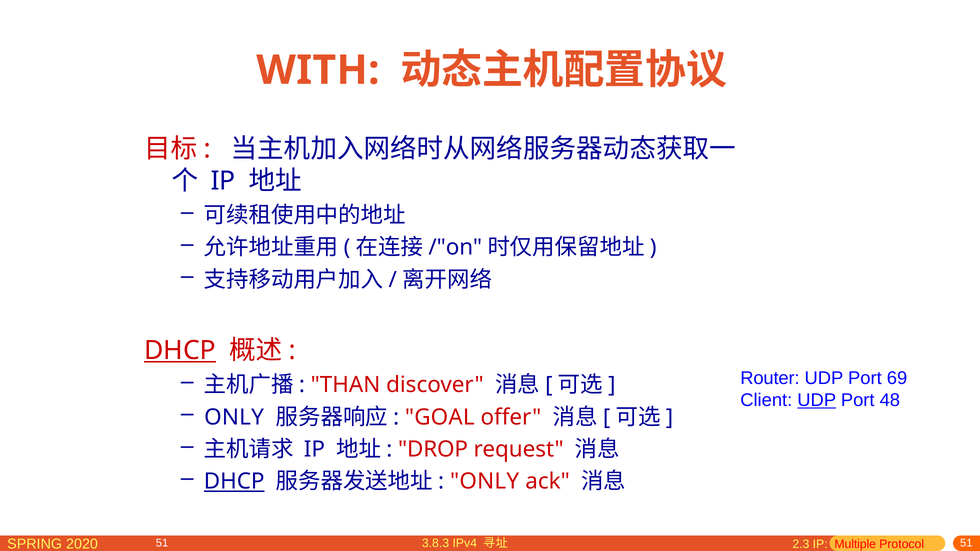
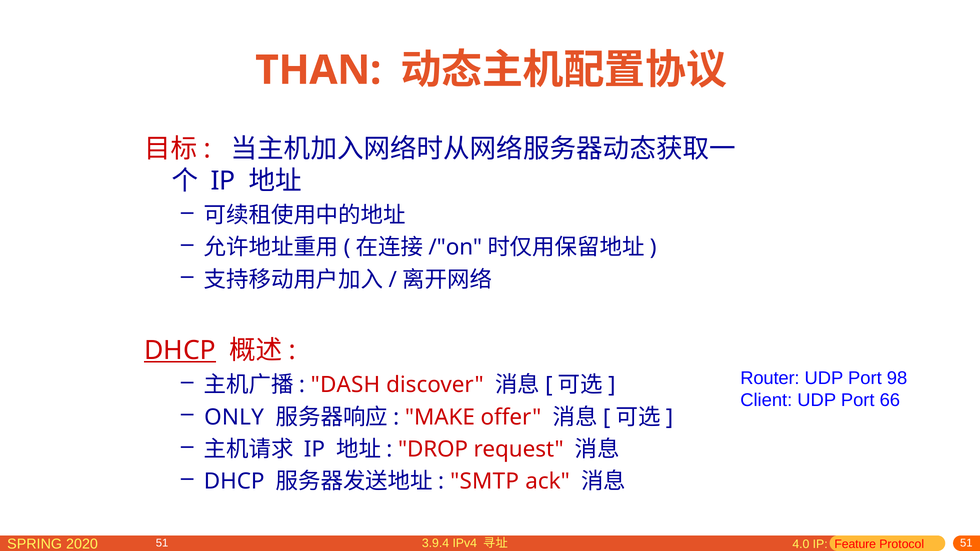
WITH: WITH -> THAN
69: 69 -> 98
THAN: THAN -> DASH
UDP at (817, 400) underline: present -> none
48: 48 -> 66
GOAL: GOAL -> MAKE
DHCP at (234, 482) underline: present -> none
ONLY at (485, 482): ONLY -> SMTP
3.8.3: 3.8.3 -> 3.9.4
2.3: 2.3 -> 4.0
Multiple: Multiple -> Feature
